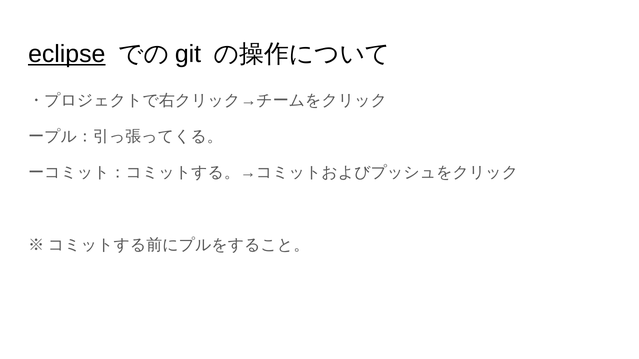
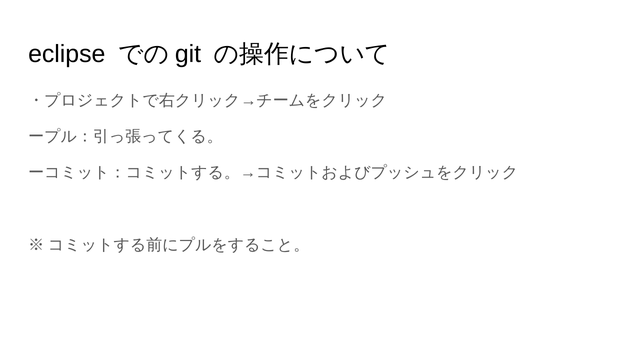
eclipse underline: present -> none
